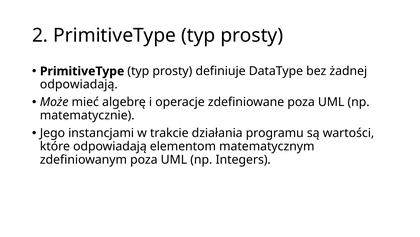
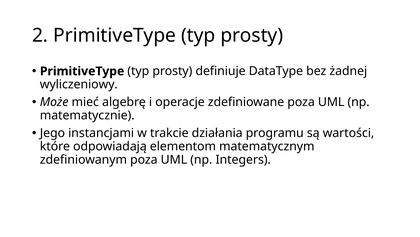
odpowiadają at (79, 84): odpowiadają -> wyliczeniowy
